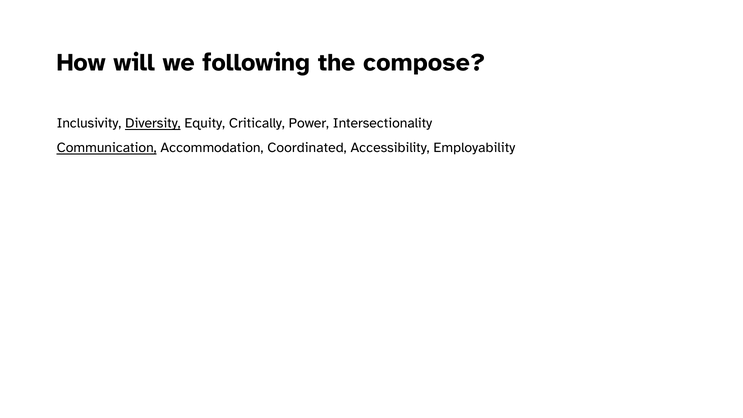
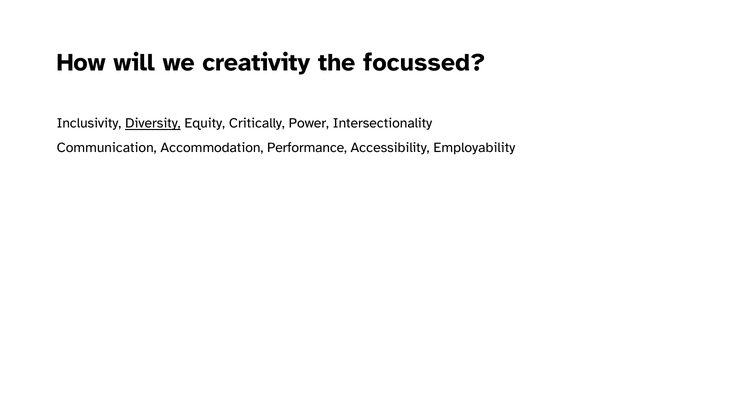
following: following -> creativity
compose: compose -> focussed
Communication underline: present -> none
Coordinated: Coordinated -> Performance
